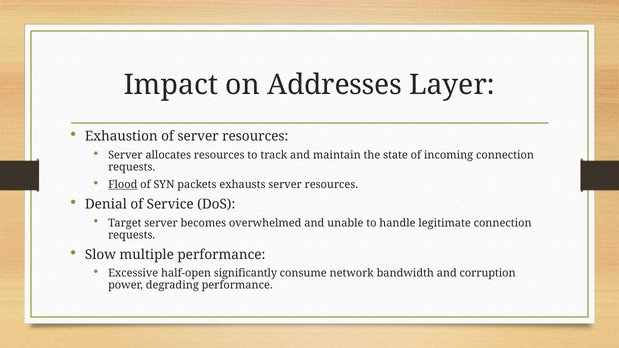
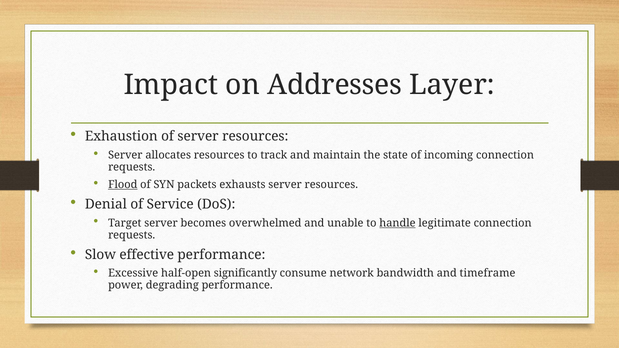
handle underline: none -> present
multiple: multiple -> effective
corruption: corruption -> timeframe
